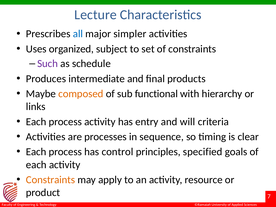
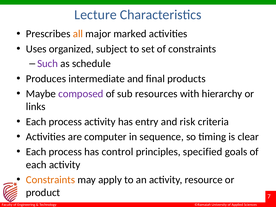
all colour: blue -> orange
simpler: simpler -> marked
composed colour: orange -> purple
functional: functional -> resources
will: will -> risk
processes: processes -> computer
